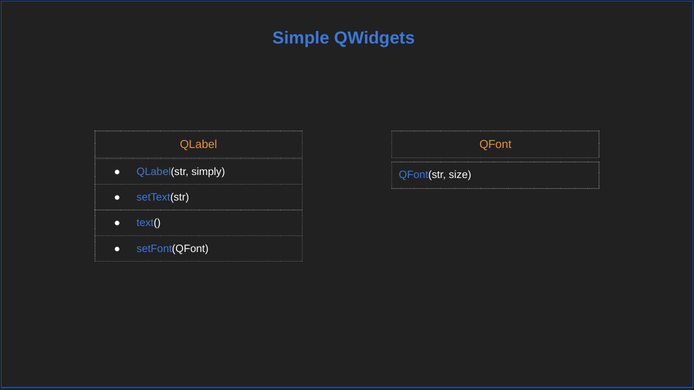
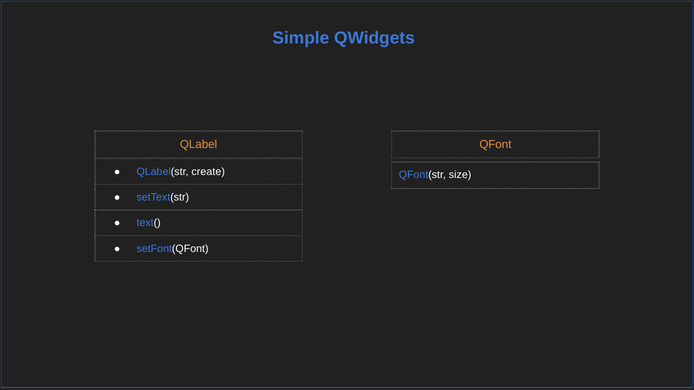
simply: simply -> create
